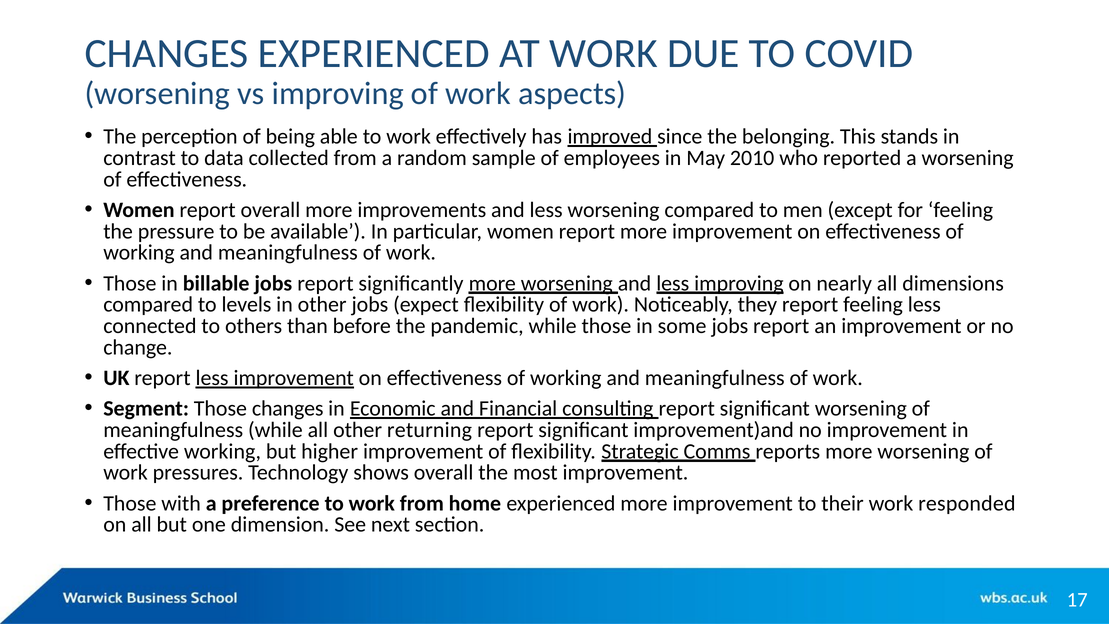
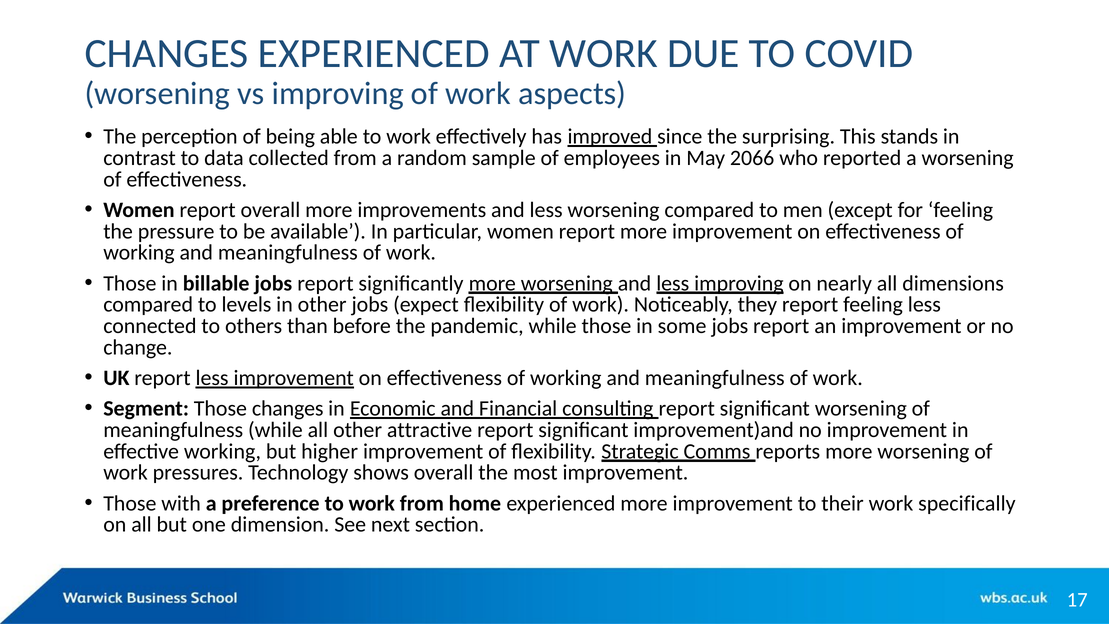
belonging: belonging -> surprising
2010: 2010 -> 2066
returning: returning -> attractive
responded: responded -> specifically
